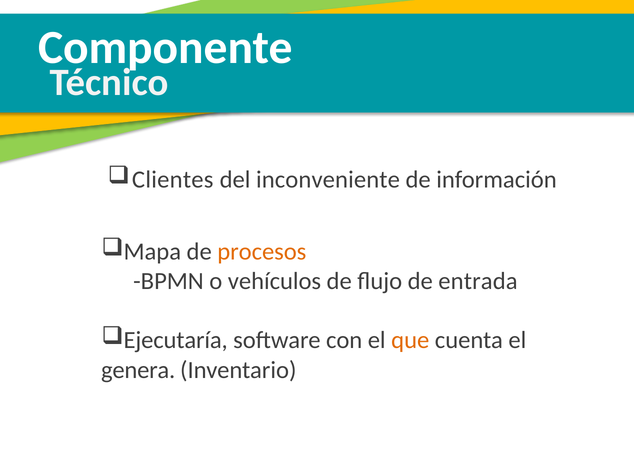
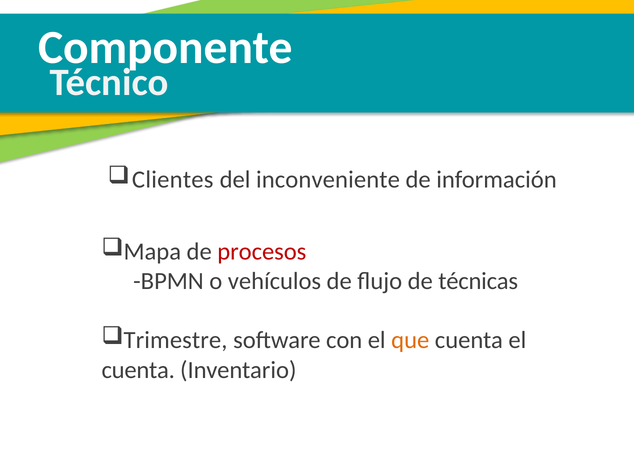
procesos colour: orange -> red
entrada: entrada -> técnicas
Ejecutaría: Ejecutaría -> Trimestre
genera at (138, 370): genera -> cuenta
